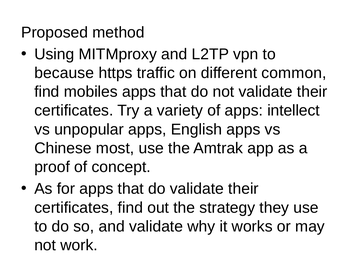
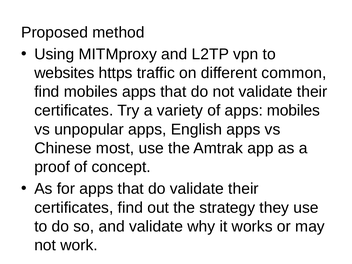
because: because -> websites
apps intellect: intellect -> mobiles
